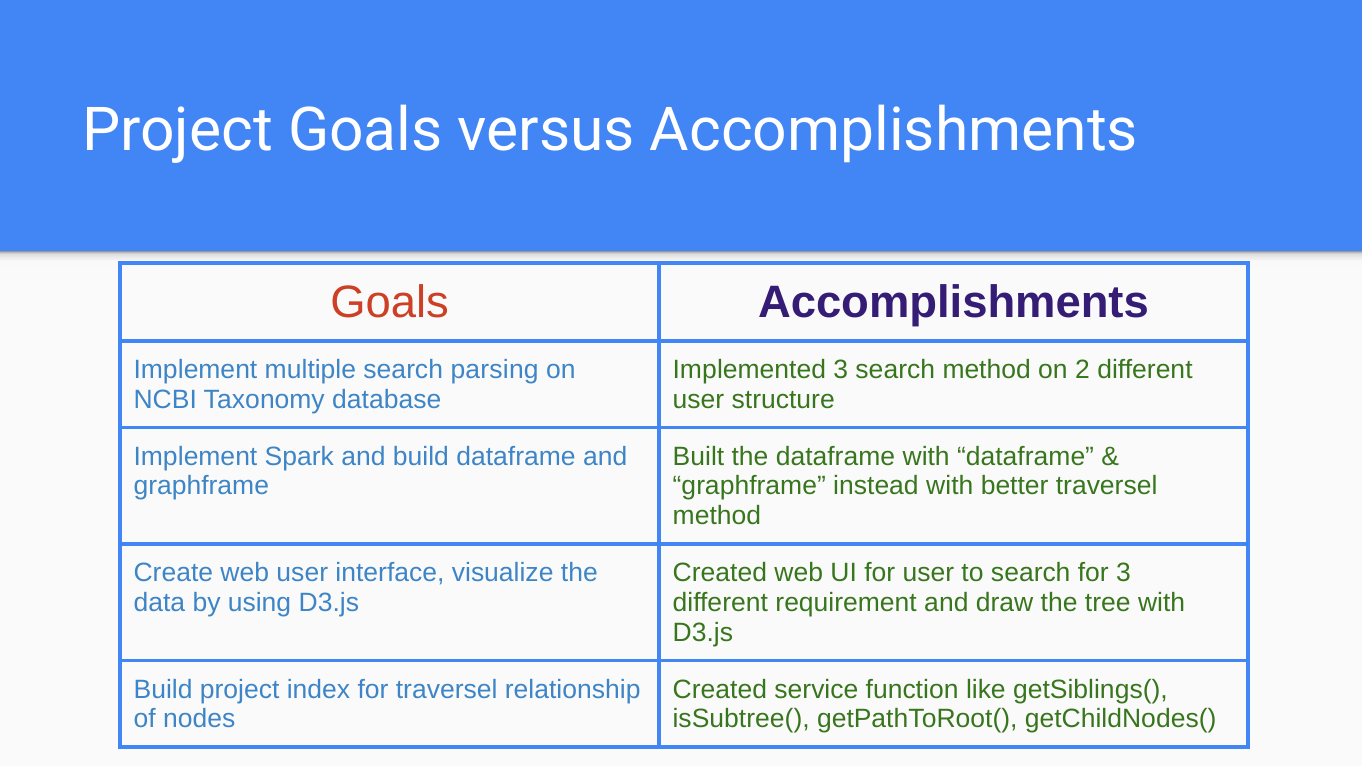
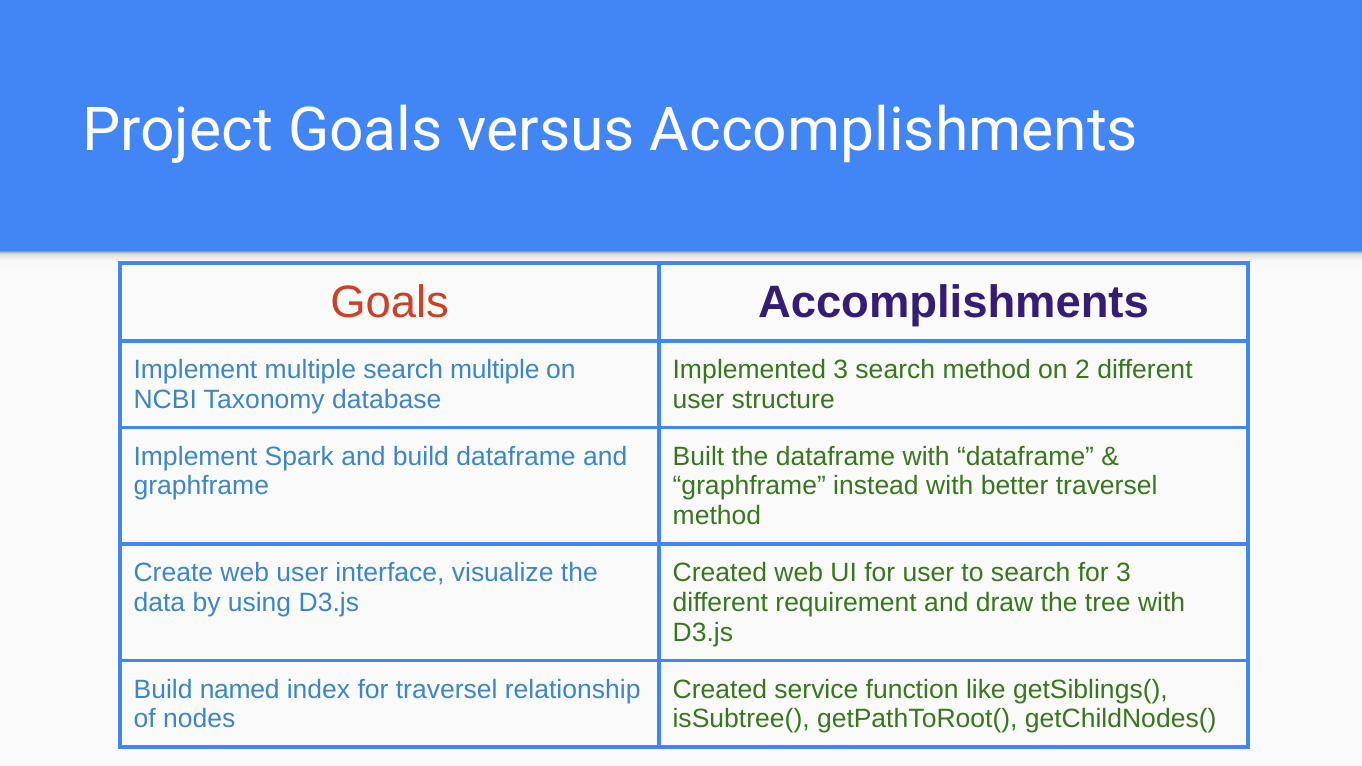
search parsing: parsing -> multiple
Build project: project -> named
